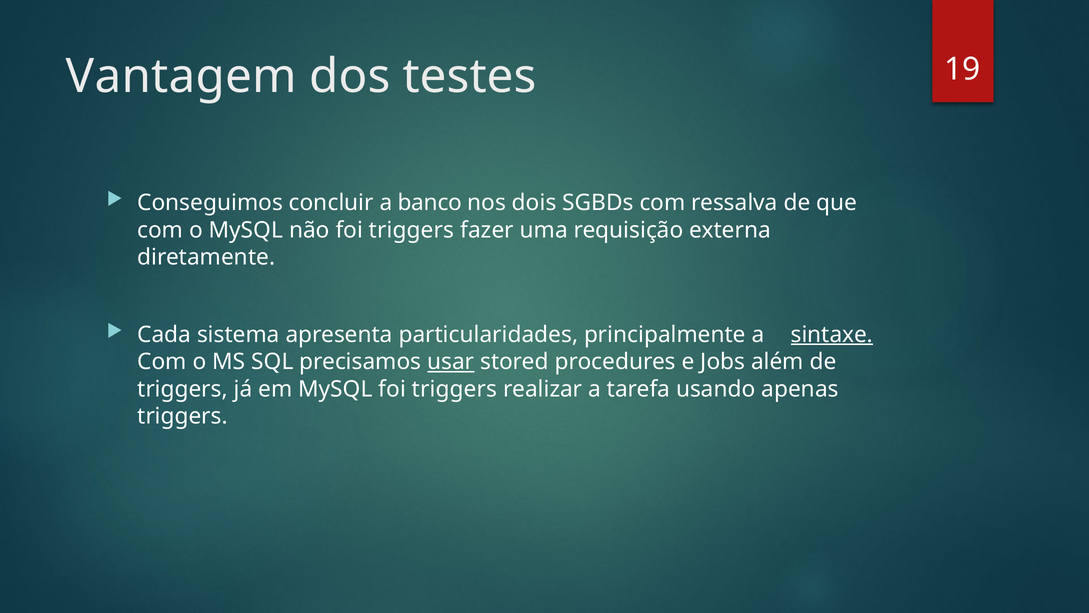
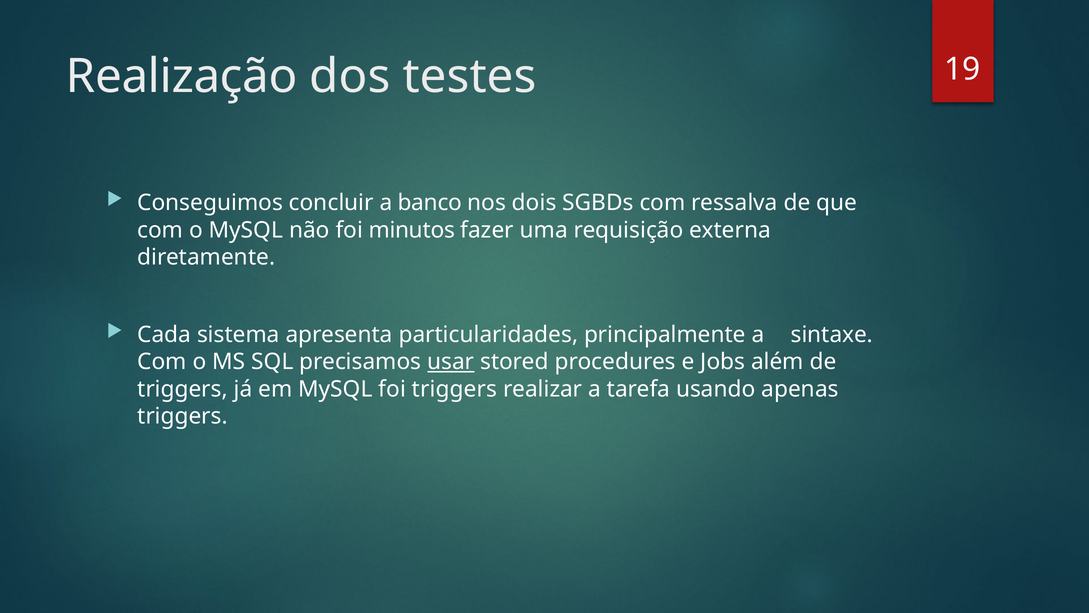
Vantagem: Vantagem -> Realização
não foi triggers: triggers -> minutos
sintaxe underline: present -> none
